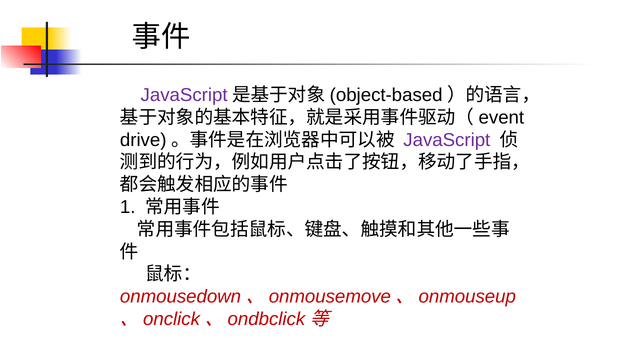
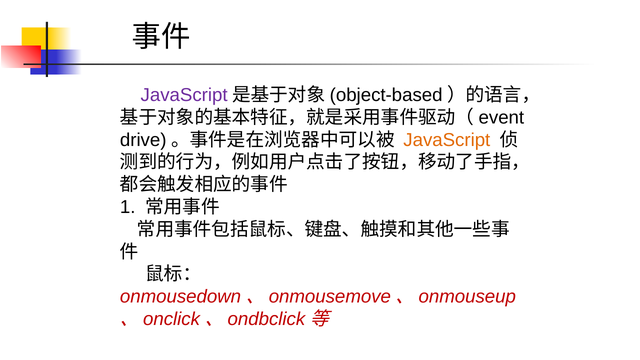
JavaScript at (447, 140) colour: purple -> orange
